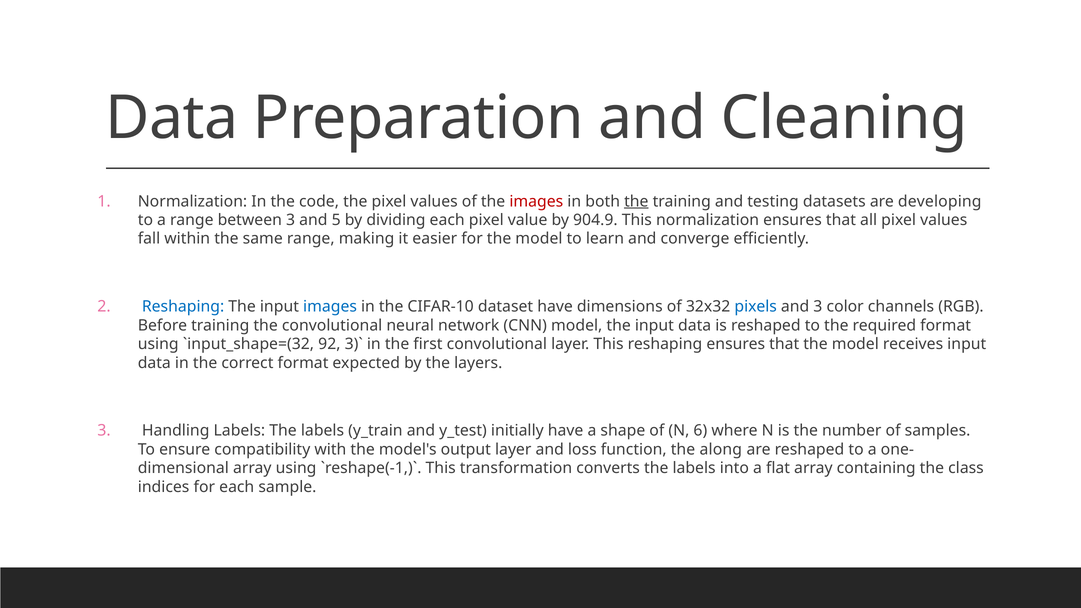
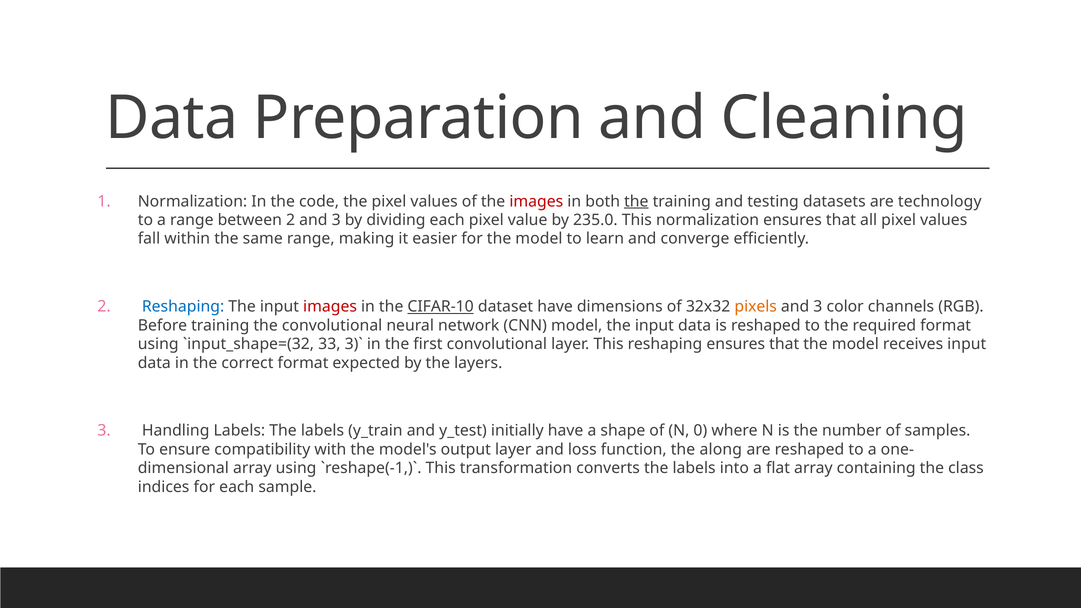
developing: developing -> technology
between 3: 3 -> 2
5 at (336, 220): 5 -> 3
904.9: 904.9 -> 235.0
images at (330, 307) colour: blue -> red
CIFAR-10 underline: none -> present
pixels colour: blue -> orange
92: 92 -> 33
6: 6 -> 0
